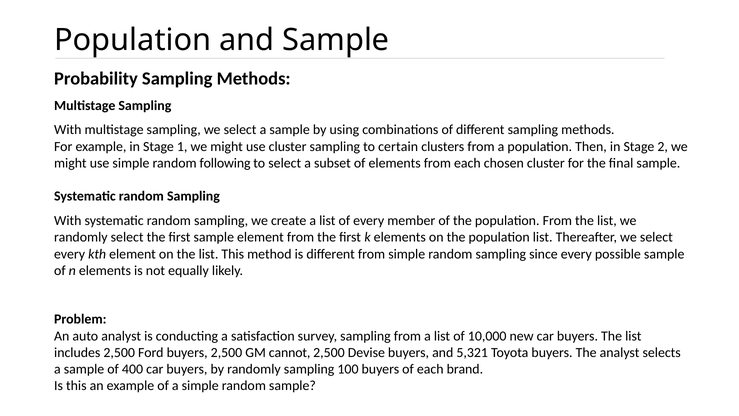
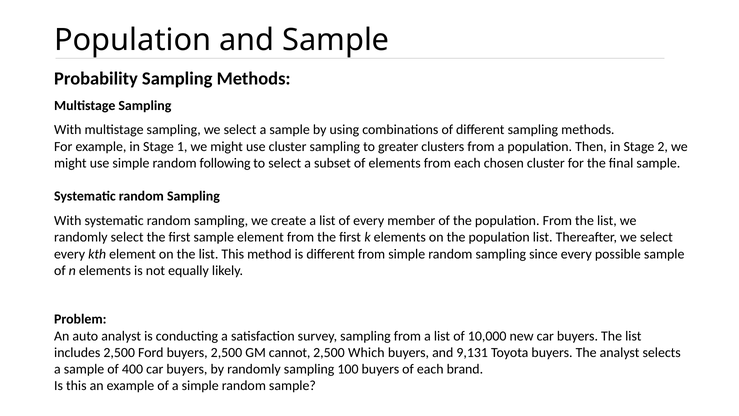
certain: certain -> greater
Devise: Devise -> Which
5,321: 5,321 -> 9,131
